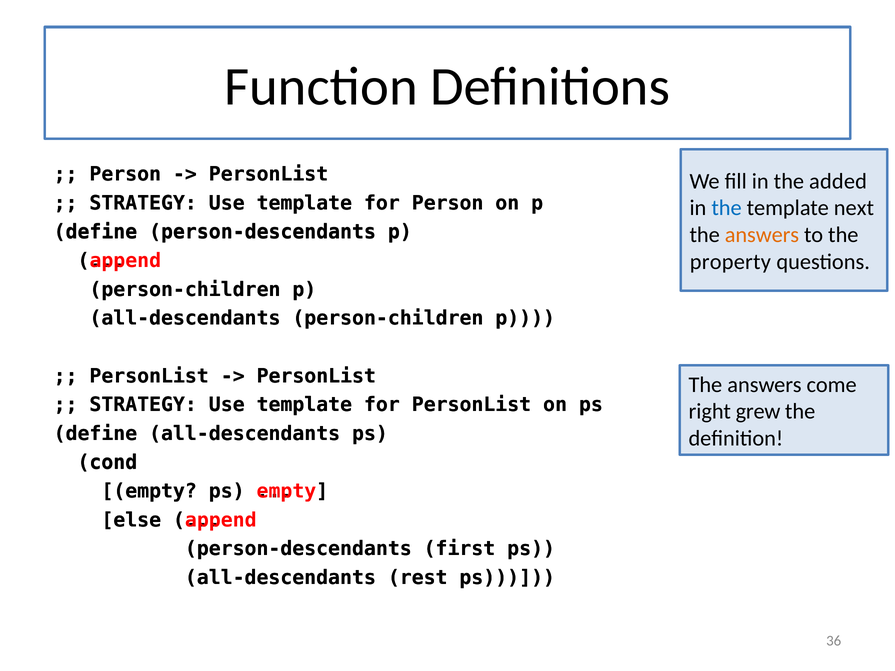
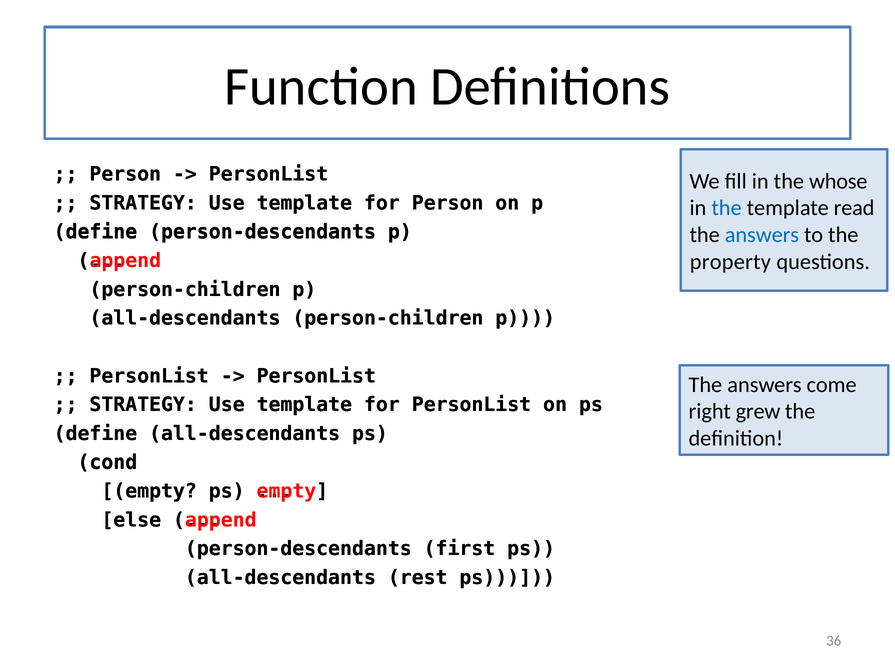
added: added -> whose
next: next -> read
answers at (762, 235) colour: orange -> blue
